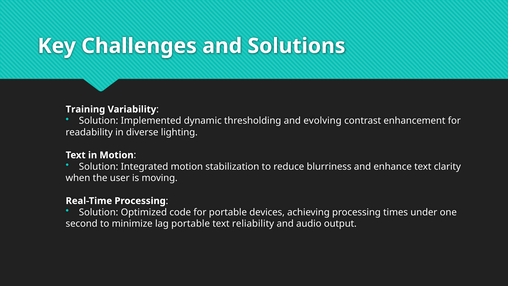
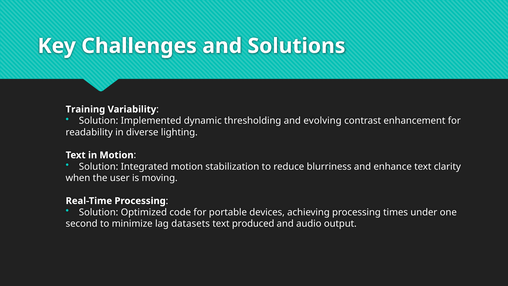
lag portable: portable -> datasets
reliability: reliability -> produced
